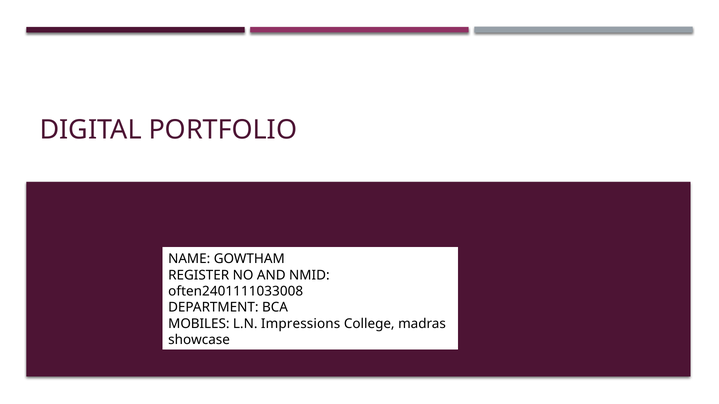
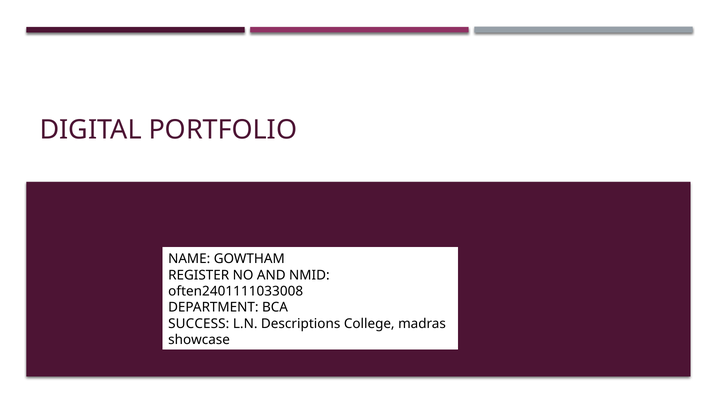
MOBILES: MOBILES -> SUCCESS
Impressions: Impressions -> Descriptions
